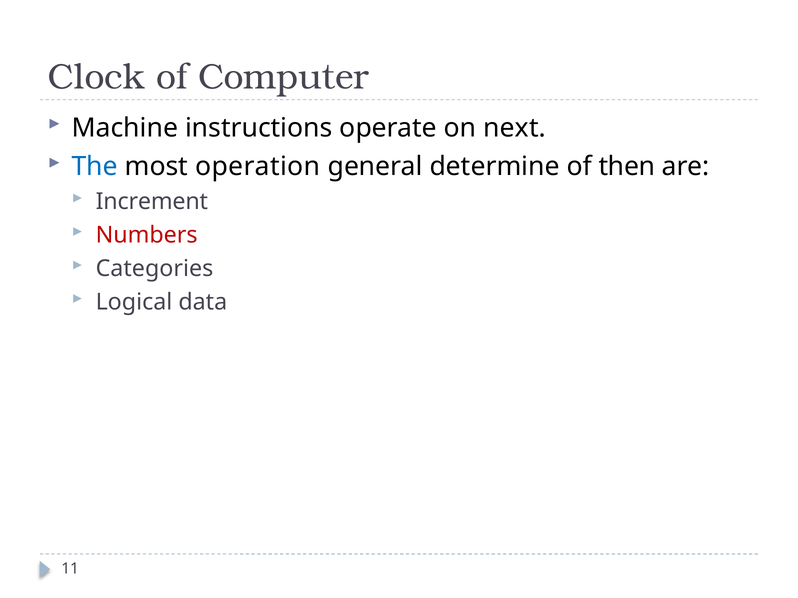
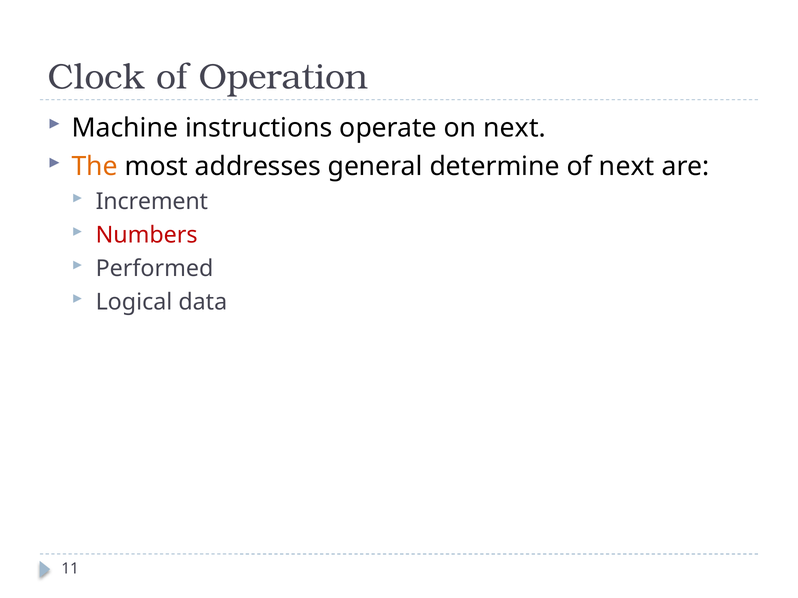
Computer: Computer -> Operation
The colour: blue -> orange
operation: operation -> addresses
of then: then -> next
Categories: Categories -> Performed
